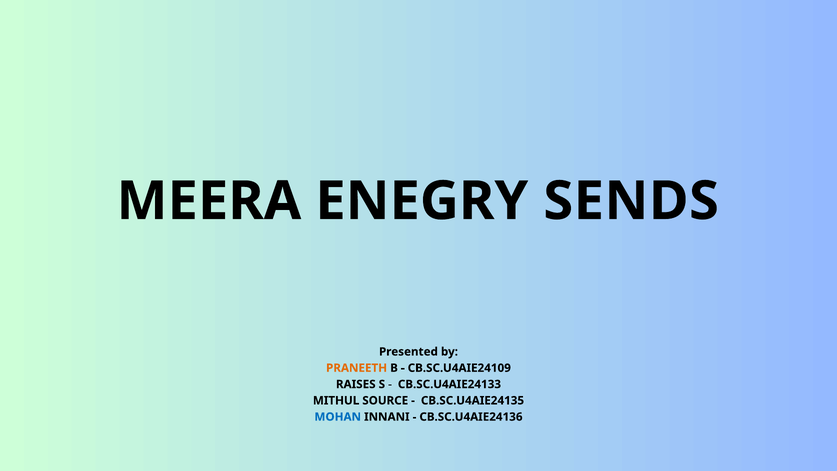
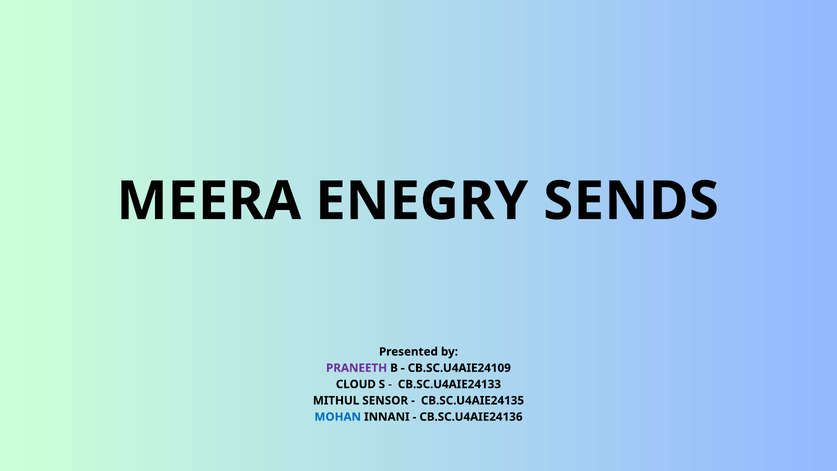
PRANEETH colour: orange -> purple
RAISES: RAISES -> CLOUD
SOURCE: SOURCE -> SENSOR
